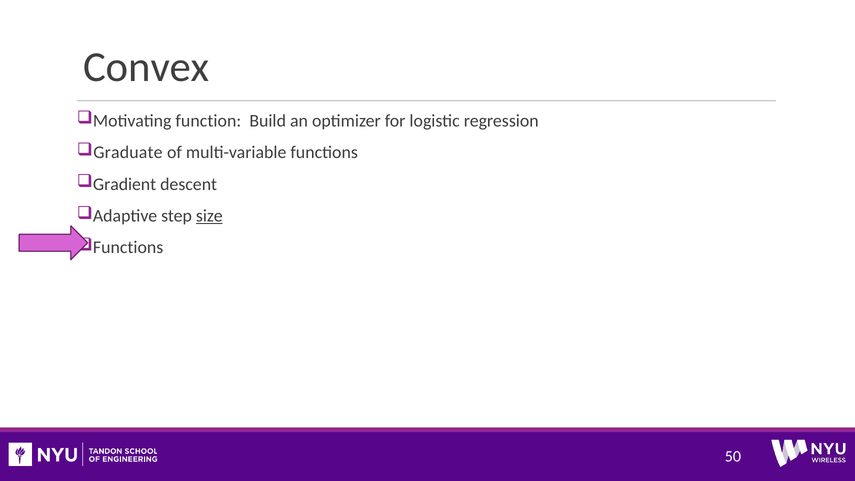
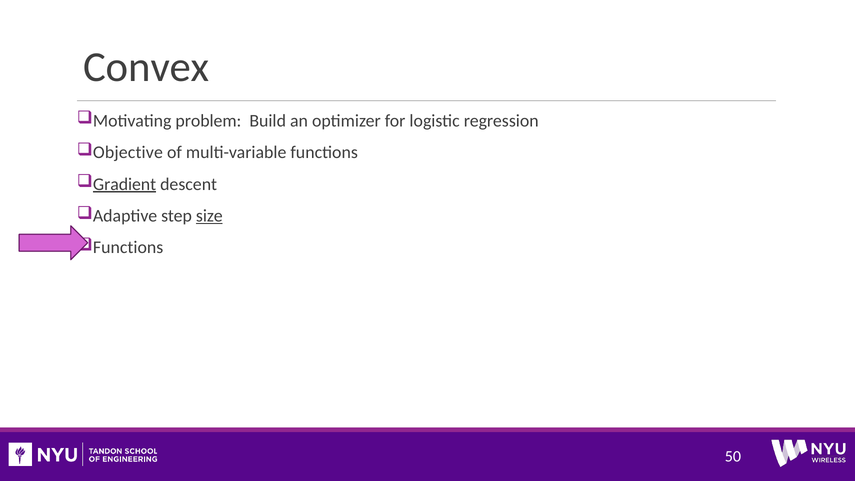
function: function -> problem
Graduate: Graduate -> Objective
Gradient underline: none -> present
